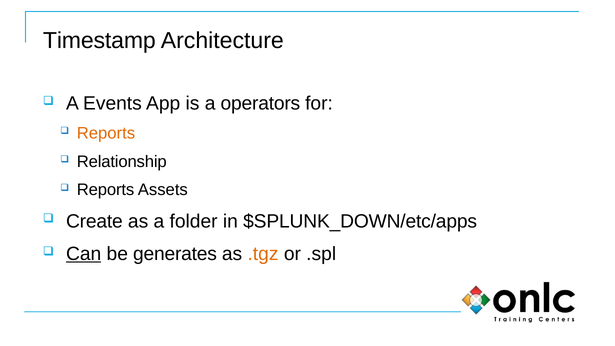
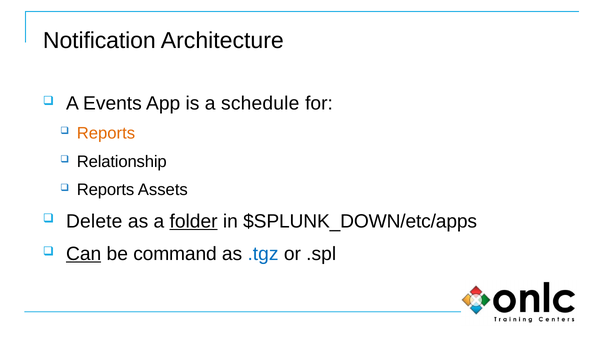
Timestamp: Timestamp -> Notification
operators: operators -> schedule
Create: Create -> Delete
folder underline: none -> present
generates: generates -> command
.tgz colour: orange -> blue
